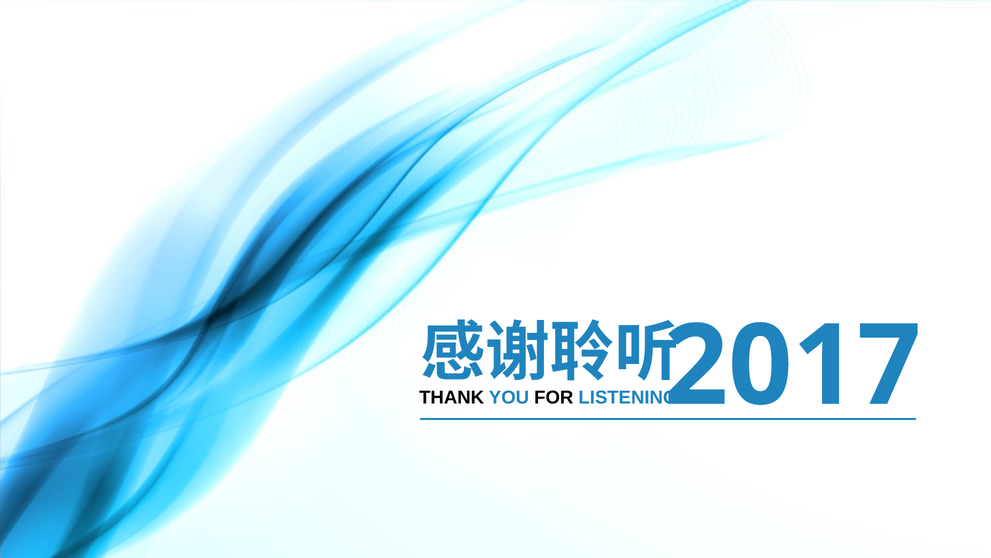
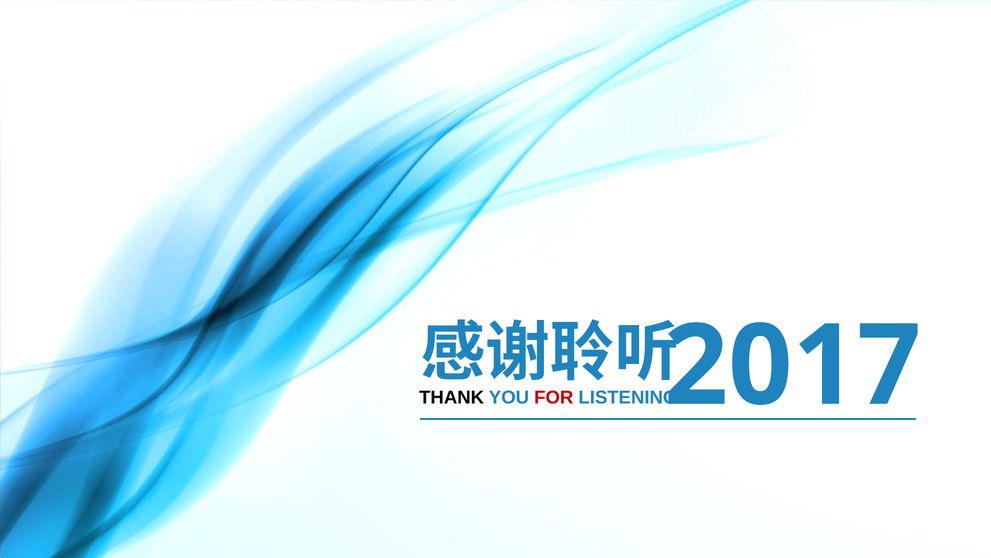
FOR colour: black -> red
